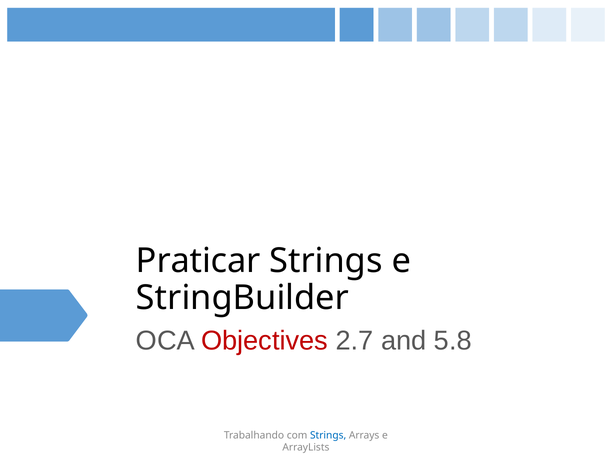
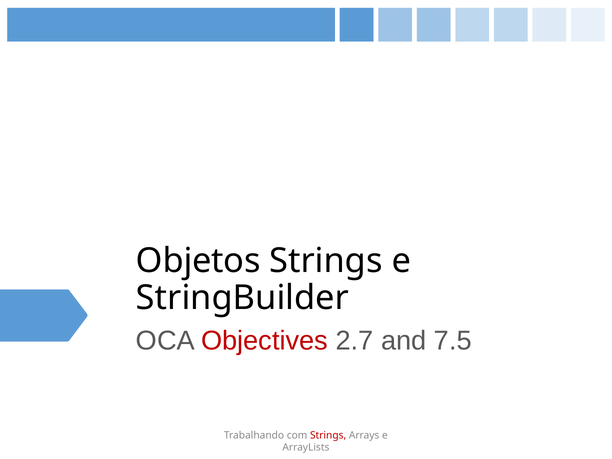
Praticar: Praticar -> Objetos
5.8: 5.8 -> 7.5
Strings at (328, 435) colour: blue -> red
